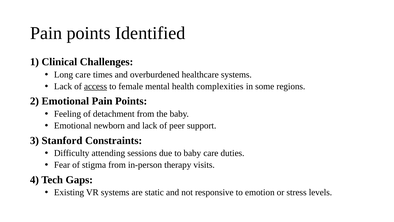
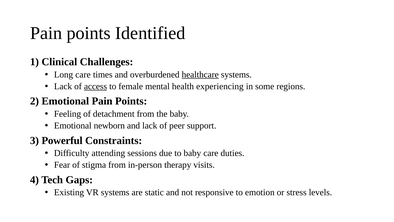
healthcare underline: none -> present
complexities: complexities -> experiencing
Stanford: Stanford -> Powerful
